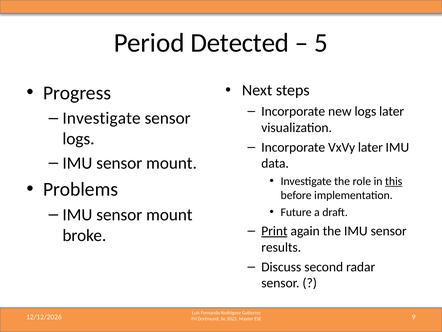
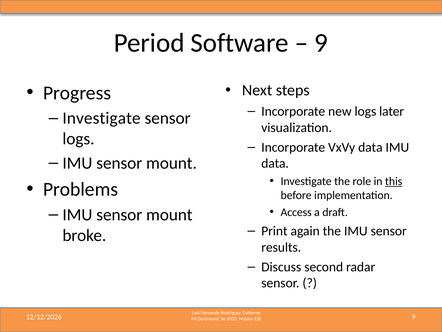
Detected: Detected -> Software
5 at (321, 43): 5 -> 9
VxVy later: later -> data
Future: Future -> Access
Print underline: present -> none
